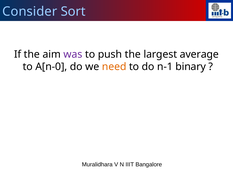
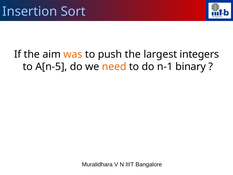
Consider: Consider -> Insertion
was colour: purple -> orange
average: average -> integers
A[n-0: A[n-0 -> A[n-5
